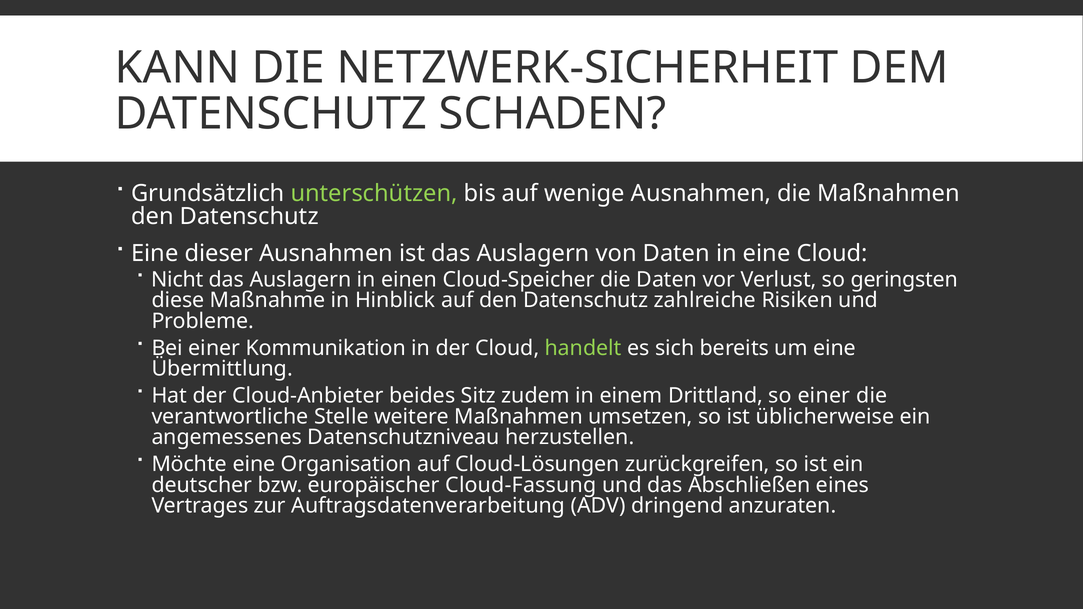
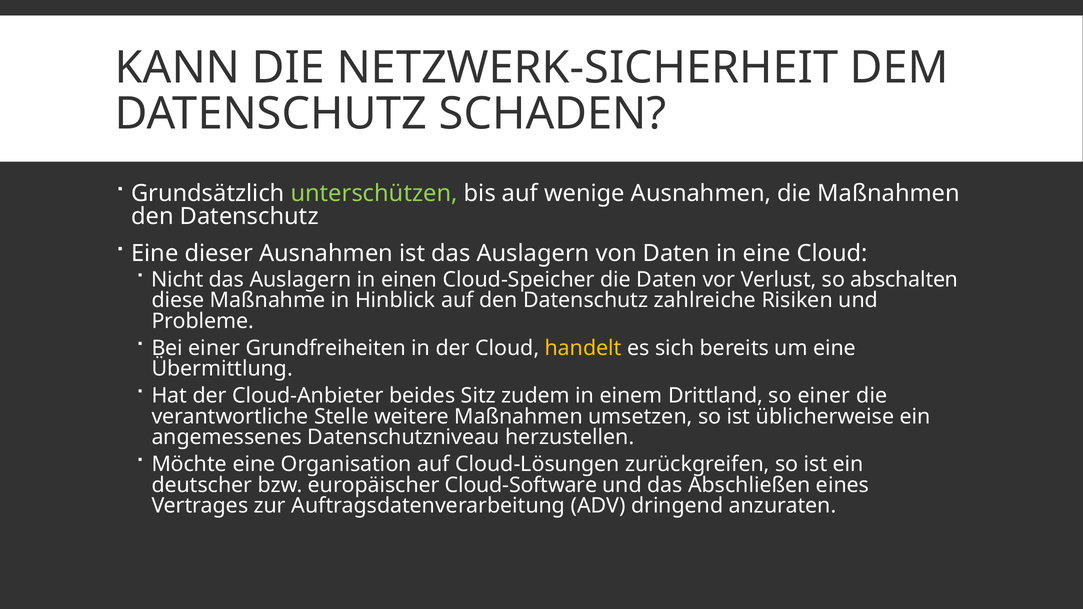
geringsten: geringsten -> abschalten
Kommunikation: Kommunikation -> Grundfreiheiten
handelt colour: light green -> yellow
Cloud-Fassung: Cloud-Fassung -> Cloud-Software
